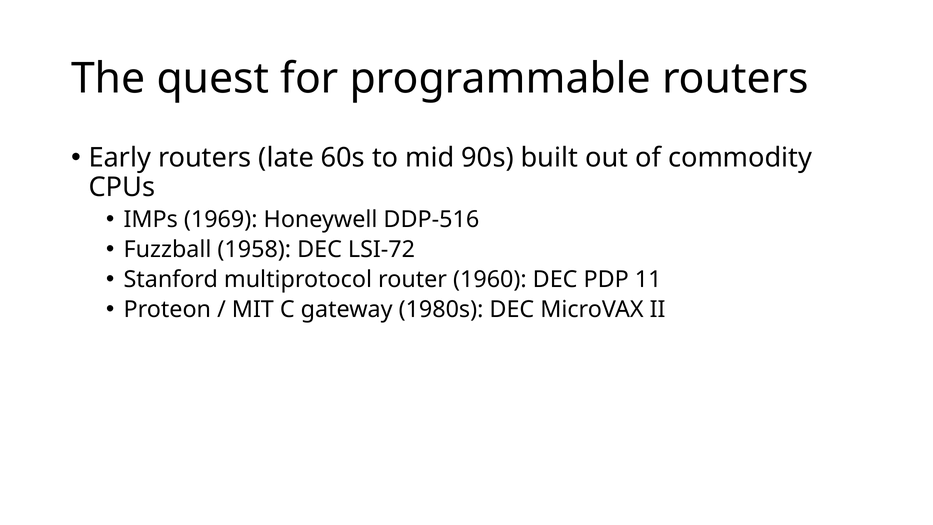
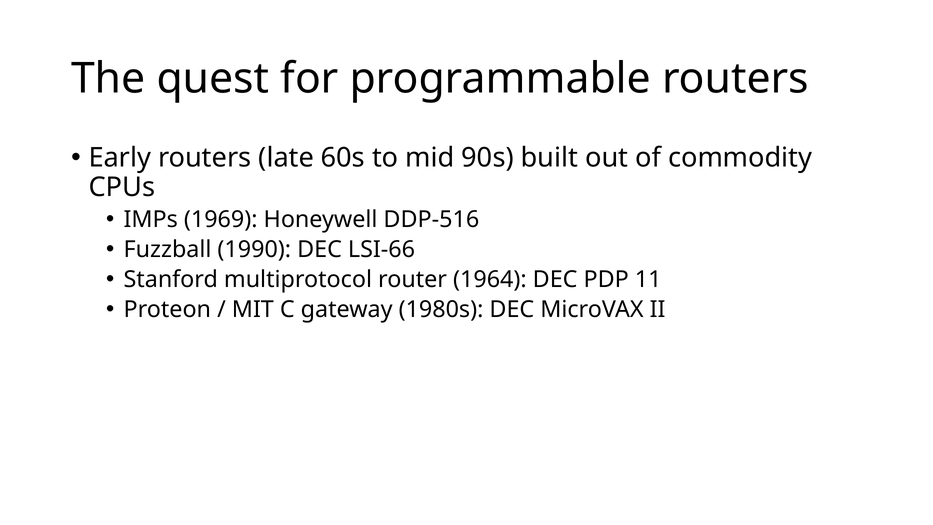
1958: 1958 -> 1990
LSI-72: LSI-72 -> LSI-66
1960: 1960 -> 1964
